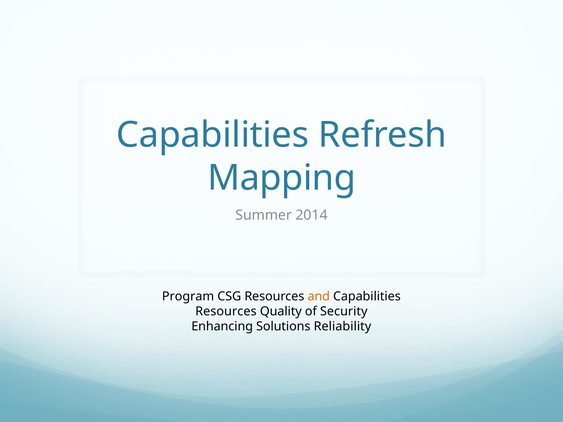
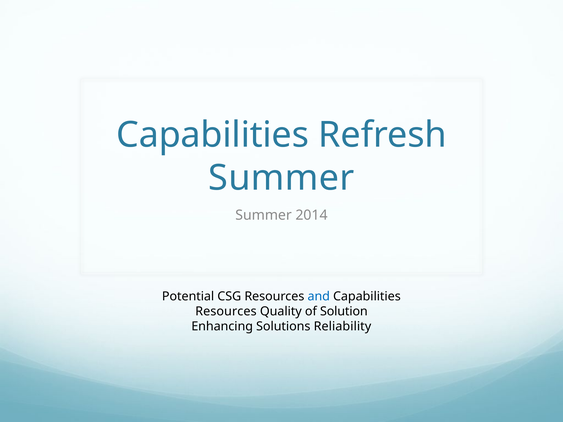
Mapping at (282, 178): Mapping -> Summer
Program: Program -> Potential
and colour: orange -> blue
Security: Security -> Solution
